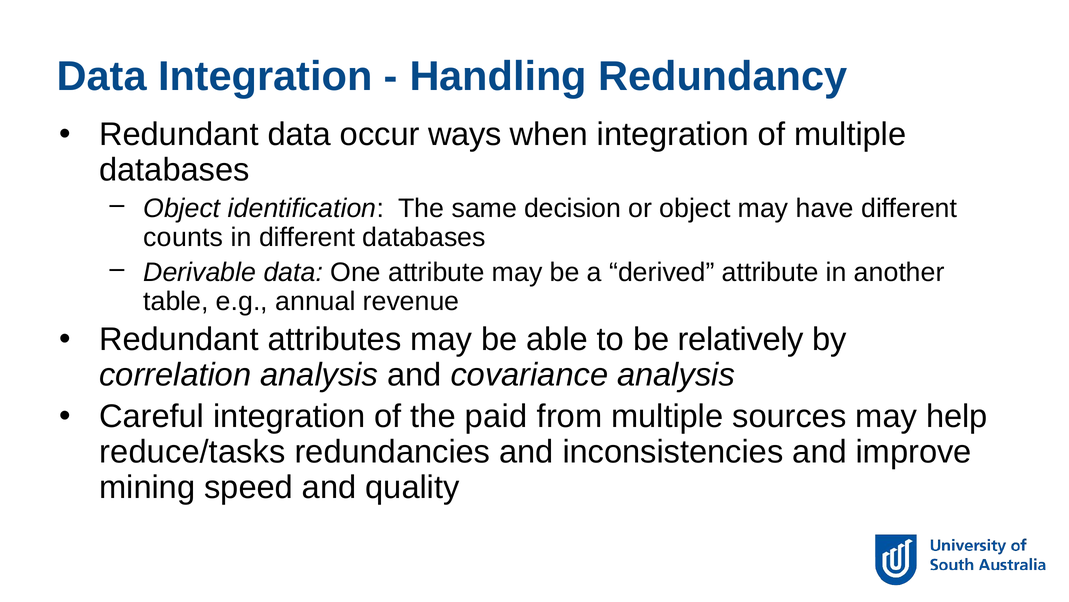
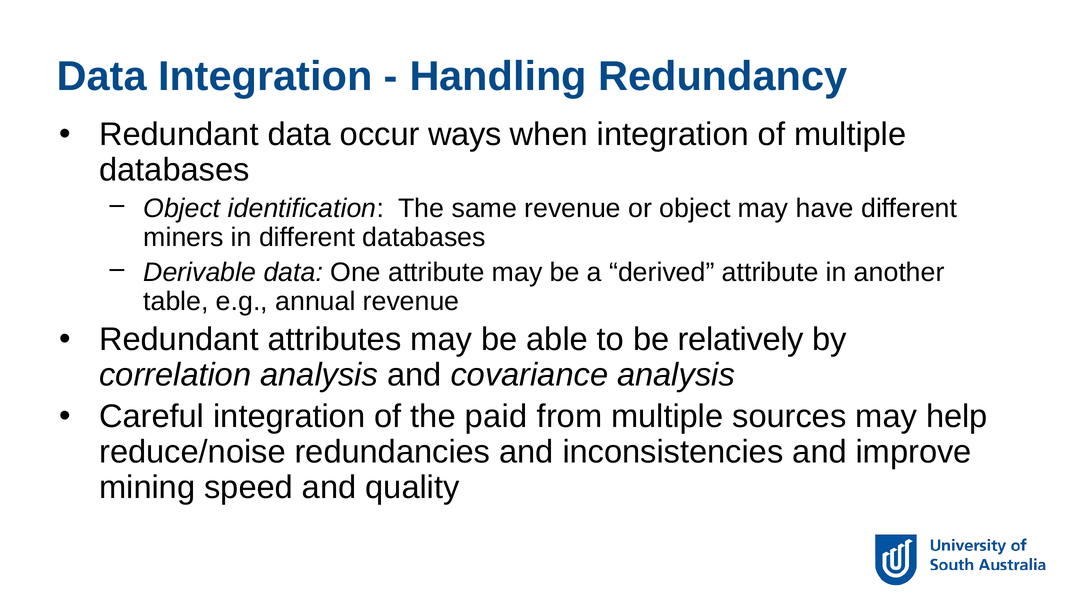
same decision: decision -> revenue
counts: counts -> miners
reduce/tasks: reduce/tasks -> reduce/noise
